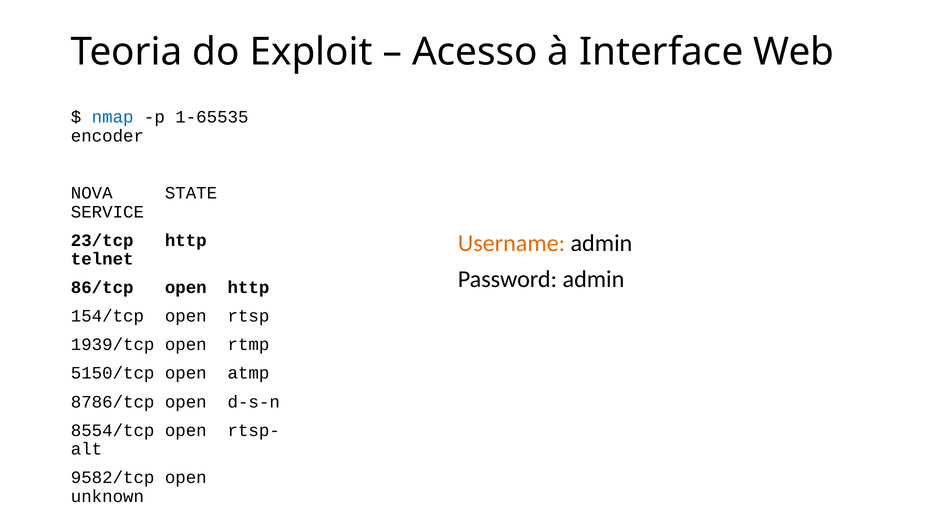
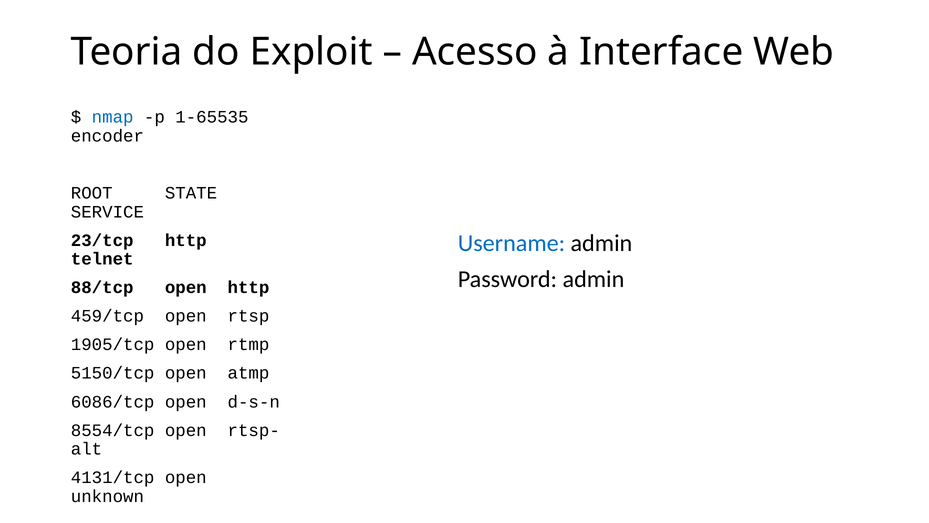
NOVA: NOVA -> ROOT
Username colour: orange -> blue
86/tcp: 86/tcp -> 88/tcp
154/tcp: 154/tcp -> 459/tcp
1939/tcp: 1939/tcp -> 1905/tcp
8786/tcp: 8786/tcp -> 6086/tcp
9582/tcp: 9582/tcp -> 4131/tcp
